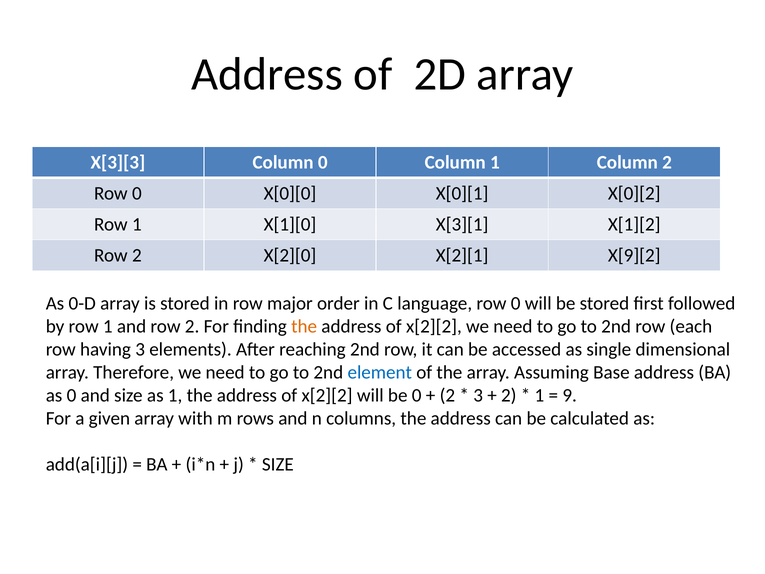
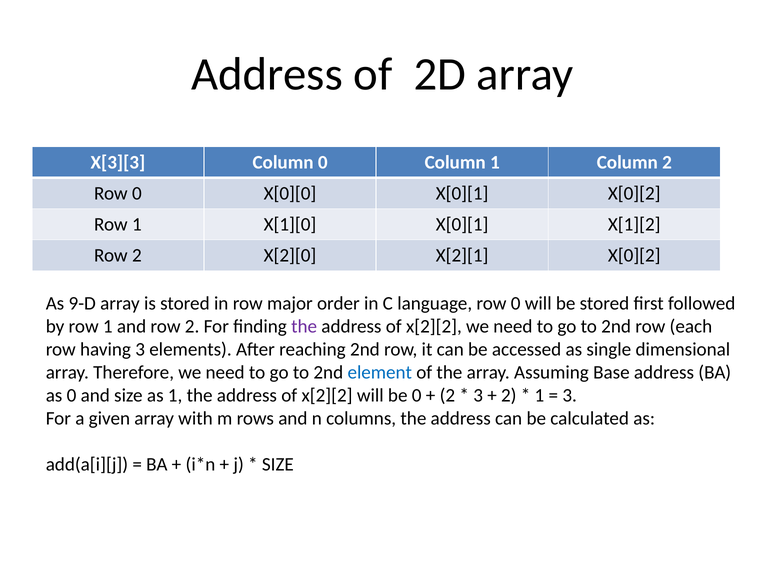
X[1][0 X[3][1: X[3][1 -> X[0][1
X[2][1 X[9][2: X[9][2 -> X[0][2
0-D: 0-D -> 9-D
the at (304, 326) colour: orange -> purple
9 at (570, 395): 9 -> 3
